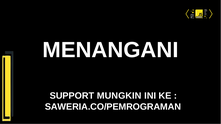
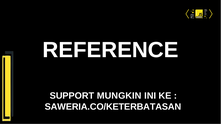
MENANGANI: MENANGANI -> REFERENCE
SAWERIA.CO/PEMROGRAMAN: SAWERIA.CO/PEMROGRAMAN -> SAWERIA.CO/KETERBATASAN
